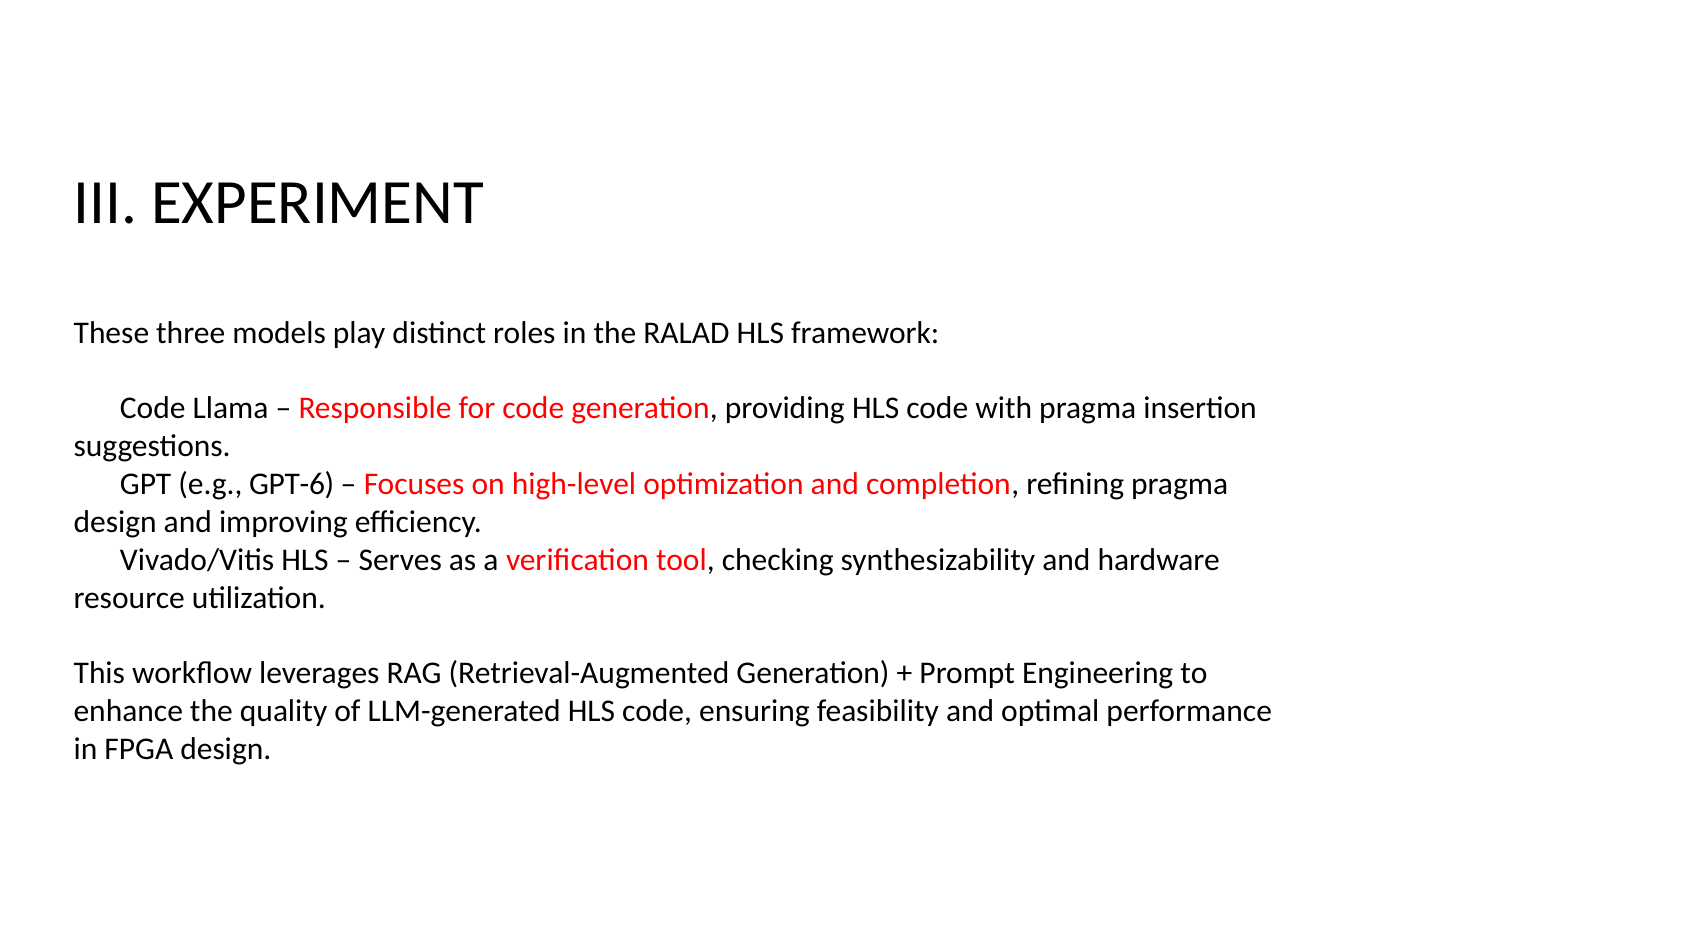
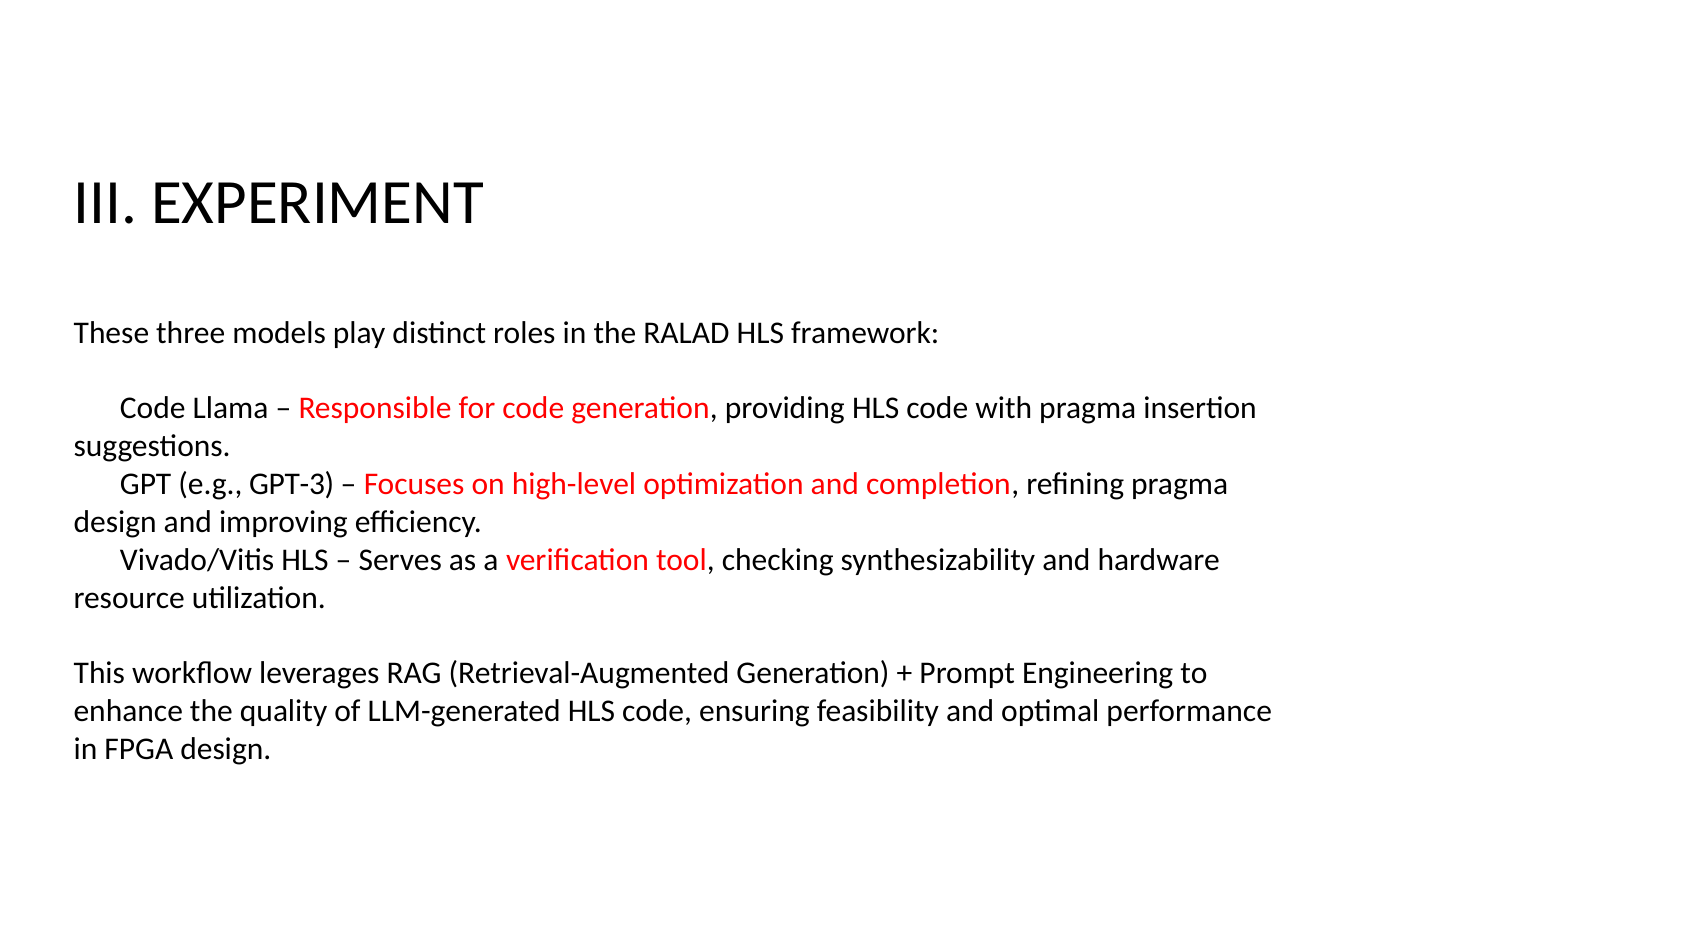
GPT-6: GPT-6 -> GPT-3
